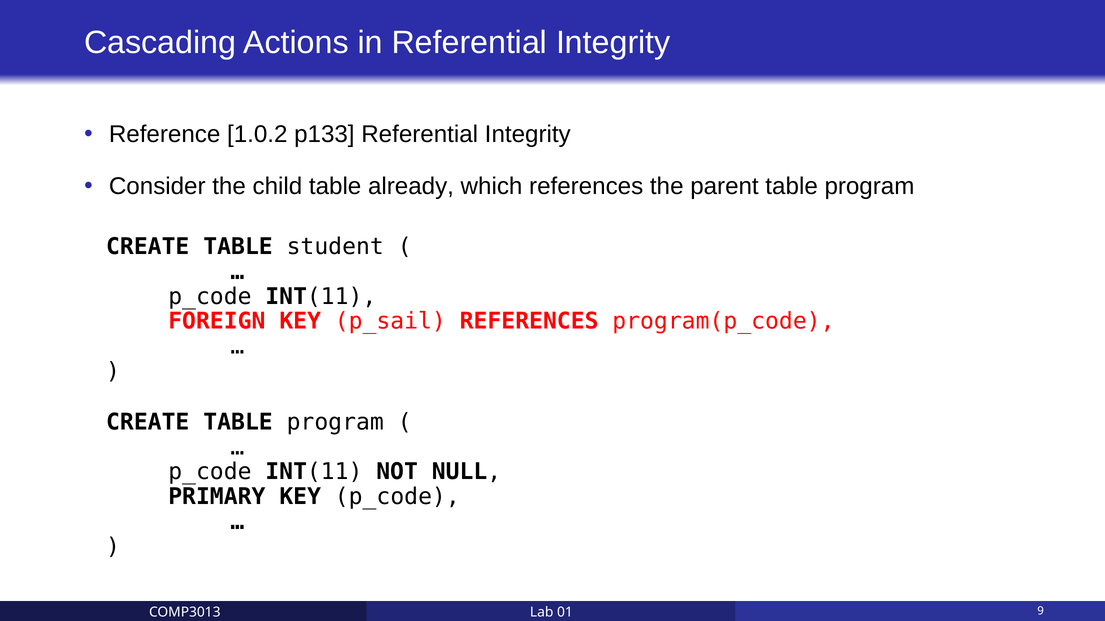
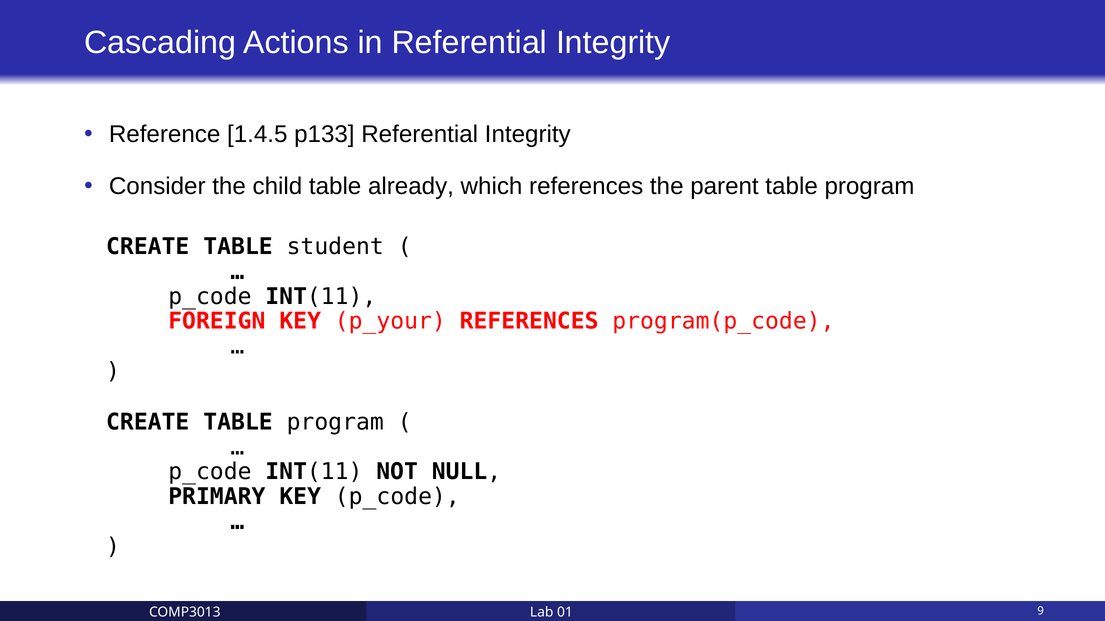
1.0.2: 1.0.2 -> 1.4.5
p_sail: p_sail -> p_your
